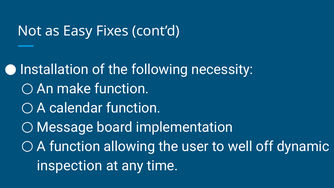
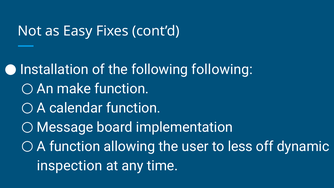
following necessity: necessity -> following
well: well -> less
